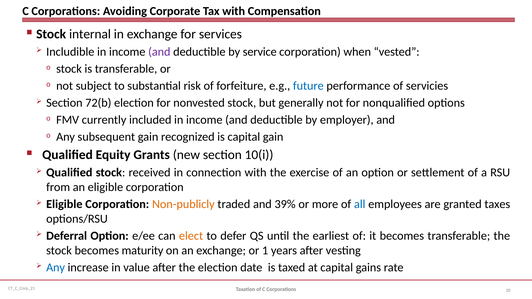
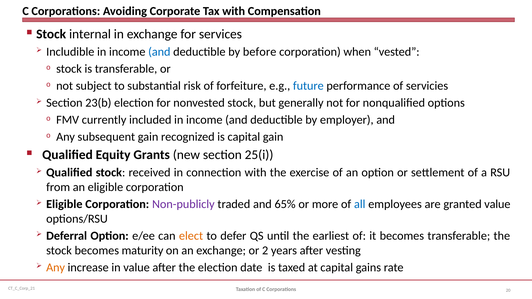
and at (159, 52) colour: purple -> blue
service: service -> before
72(b: 72(b -> 23(b
10(i: 10(i -> 25(i
Non-publicly colour: orange -> purple
39%: 39% -> 65%
granted taxes: taxes -> value
1: 1 -> 2
Any at (56, 268) colour: blue -> orange
